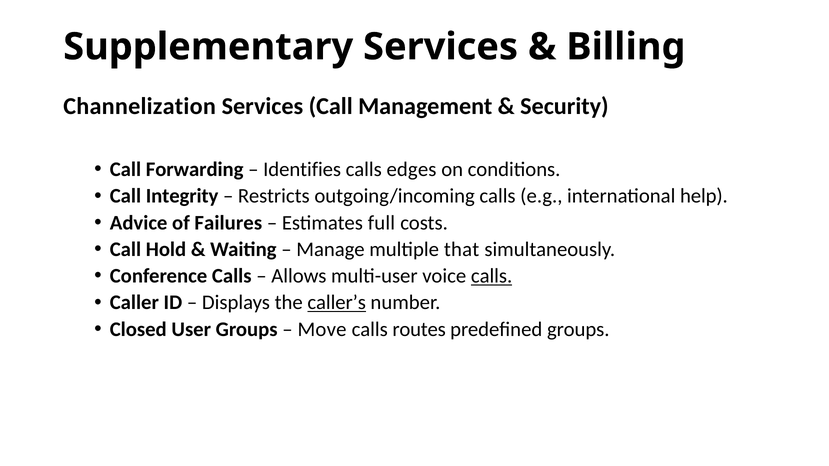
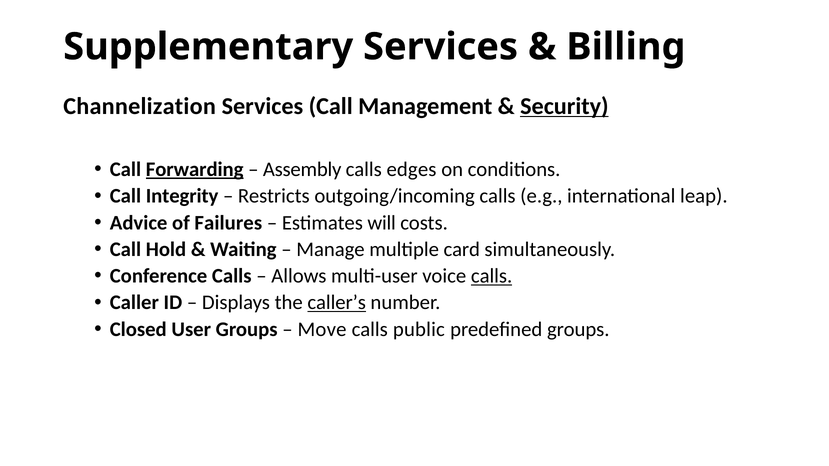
Security underline: none -> present
Forwarding underline: none -> present
Identifies: Identifies -> Assembly
help: help -> leap
full: full -> will
that: that -> card
routes: routes -> public
